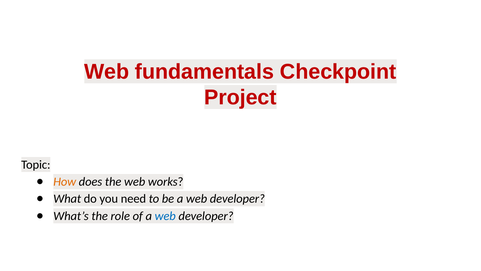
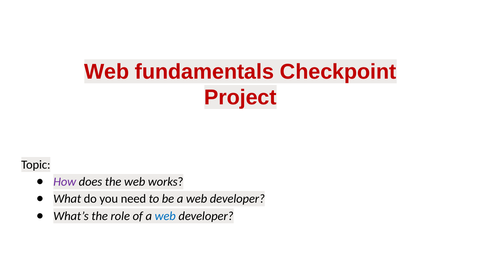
How colour: orange -> purple
